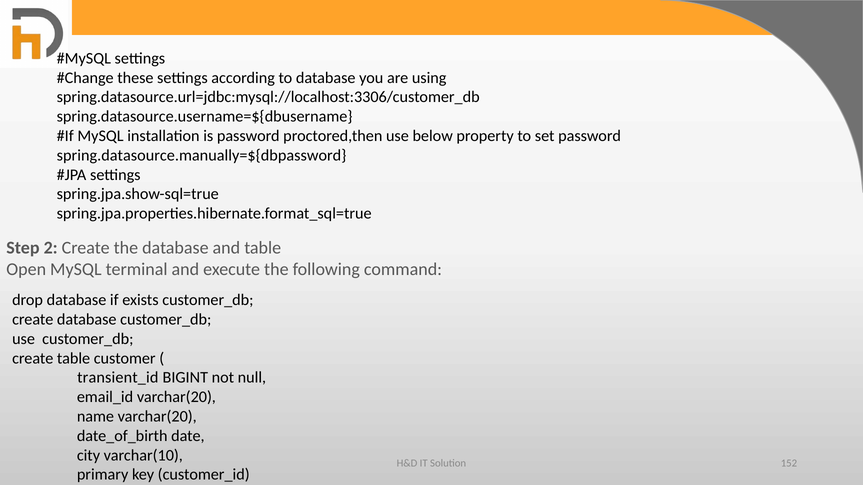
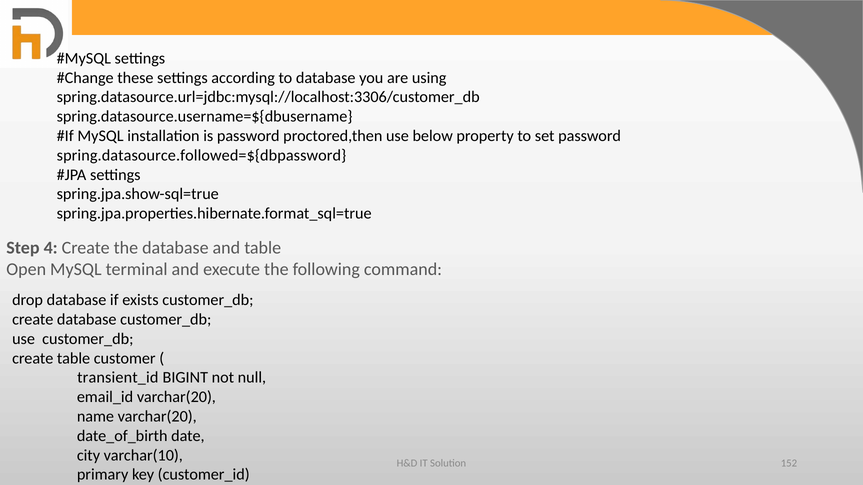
spring.datasource.manually=${dbpassword: spring.datasource.manually=${dbpassword -> spring.datasource.followed=${dbpassword
2: 2 -> 4
